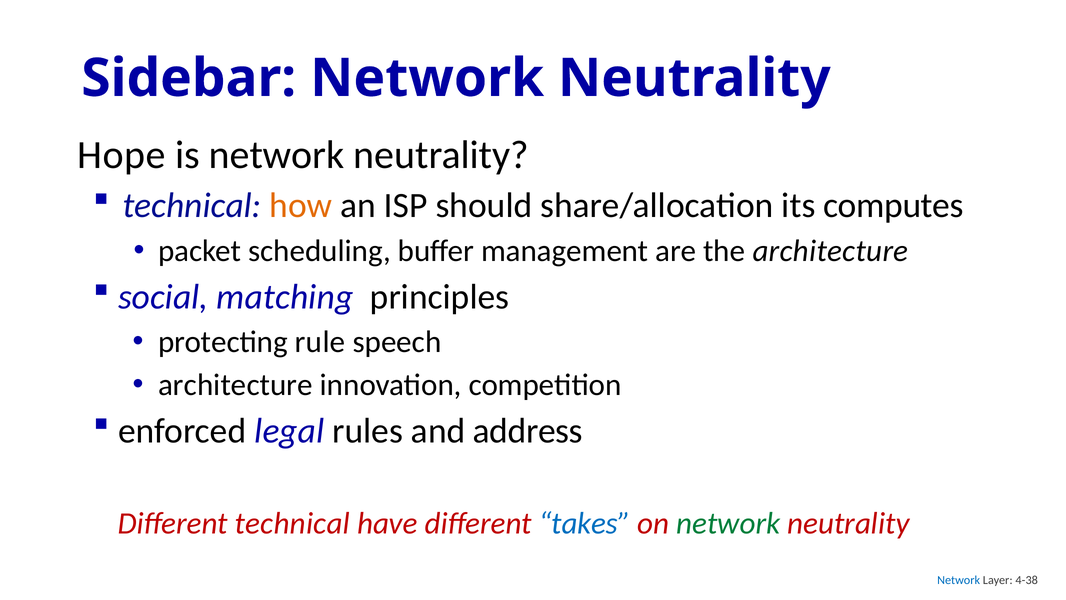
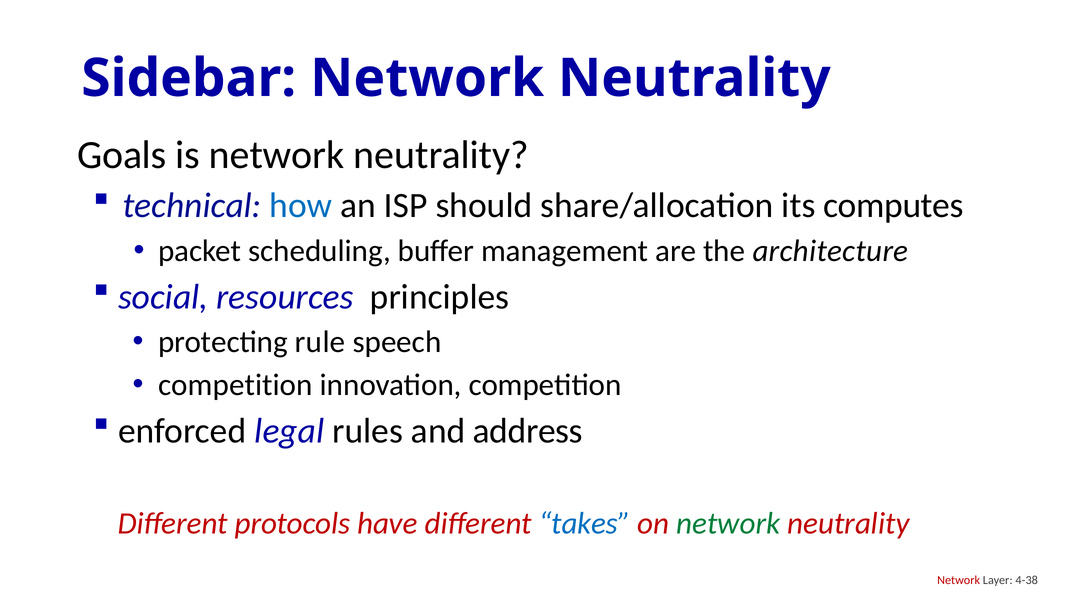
Hope: Hope -> Goals
how colour: orange -> blue
matching: matching -> resources
architecture at (235, 385): architecture -> competition
Different technical: technical -> protocols
Network at (959, 580) colour: blue -> red
